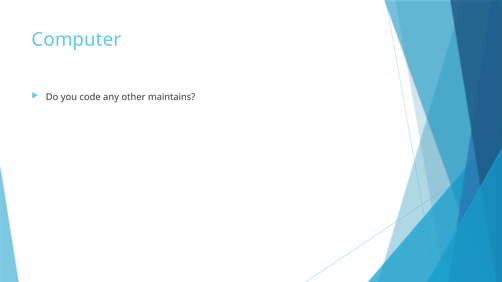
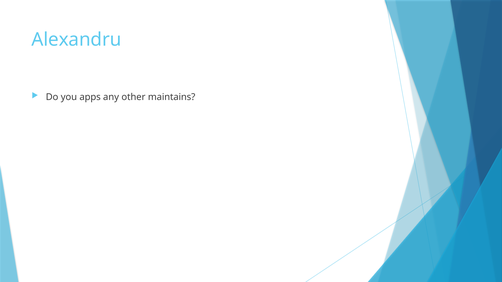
Computer: Computer -> Alexandru
code: code -> apps
